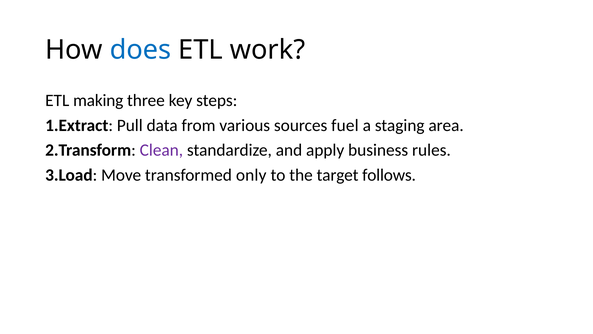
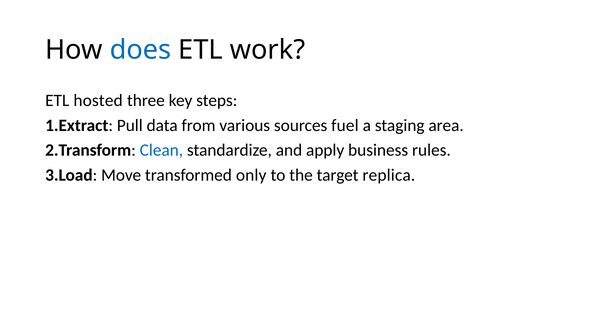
making: making -> hosted
Clean colour: purple -> blue
follows: follows -> replica
